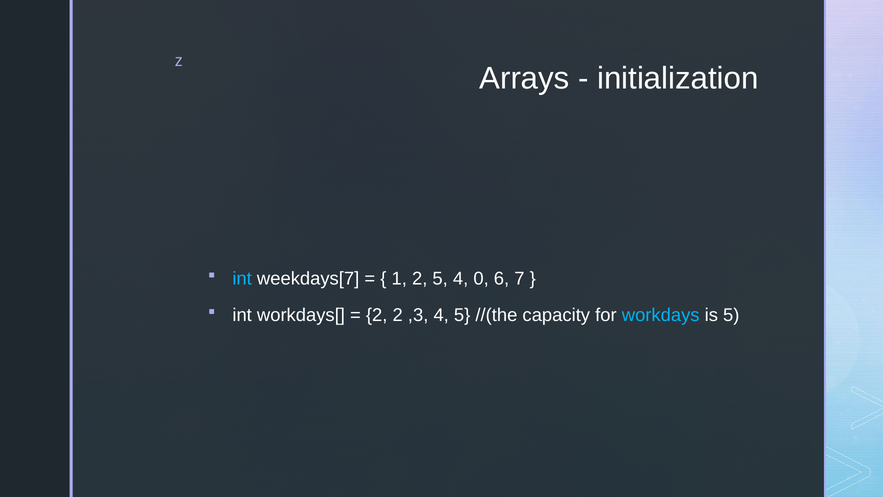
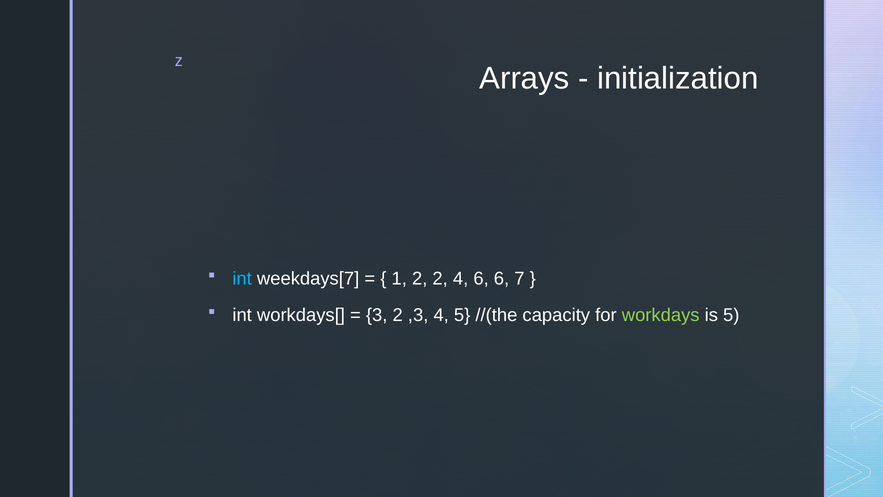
2 5: 5 -> 2
4 0: 0 -> 6
2 at (377, 315): 2 -> 3
workdays colour: light blue -> light green
